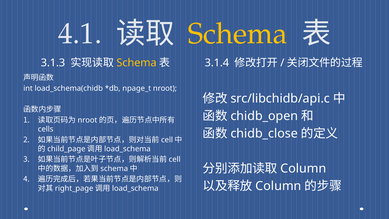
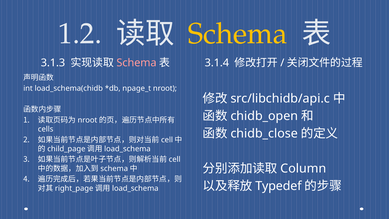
4.1: 4.1 -> 1.2
Schema at (136, 63) colour: yellow -> pink
Column at (278, 186): Column -> Typedef
